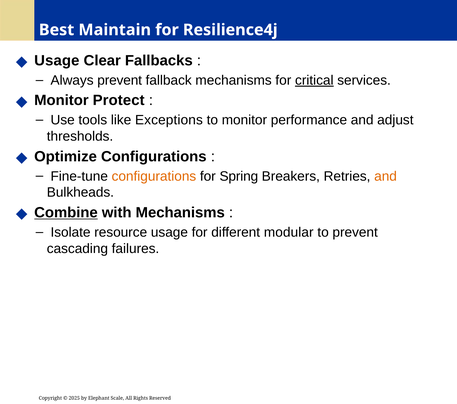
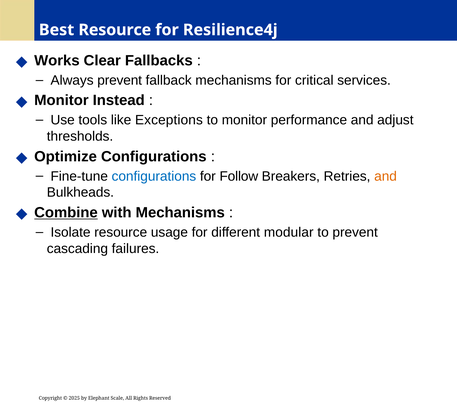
Best Maintain: Maintain -> Resource
Usage at (57, 61): Usage -> Works
critical underline: present -> none
Protect: Protect -> Instead
configurations at (154, 176) colour: orange -> blue
Spring: Spring -> Follow
